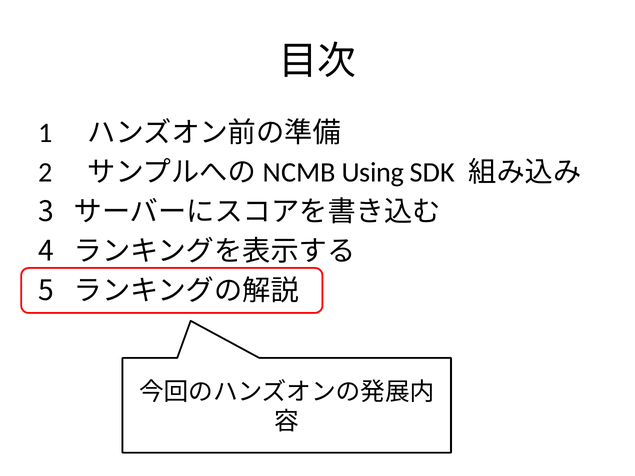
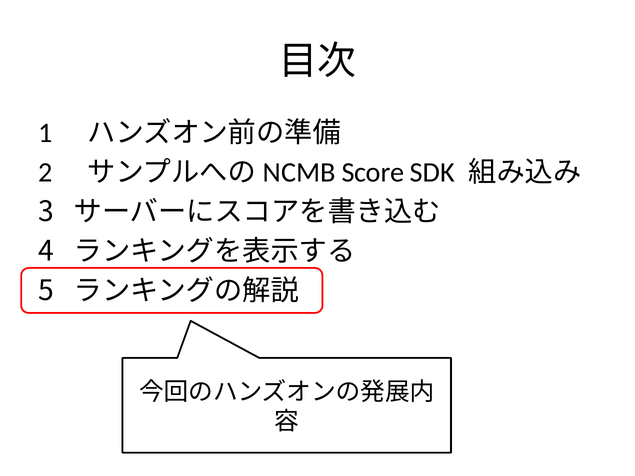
Using: Using -> Score
